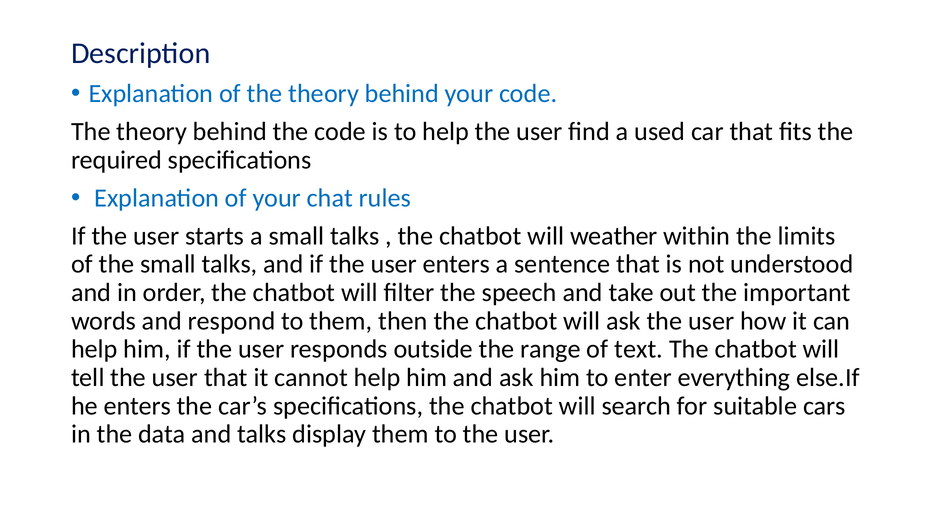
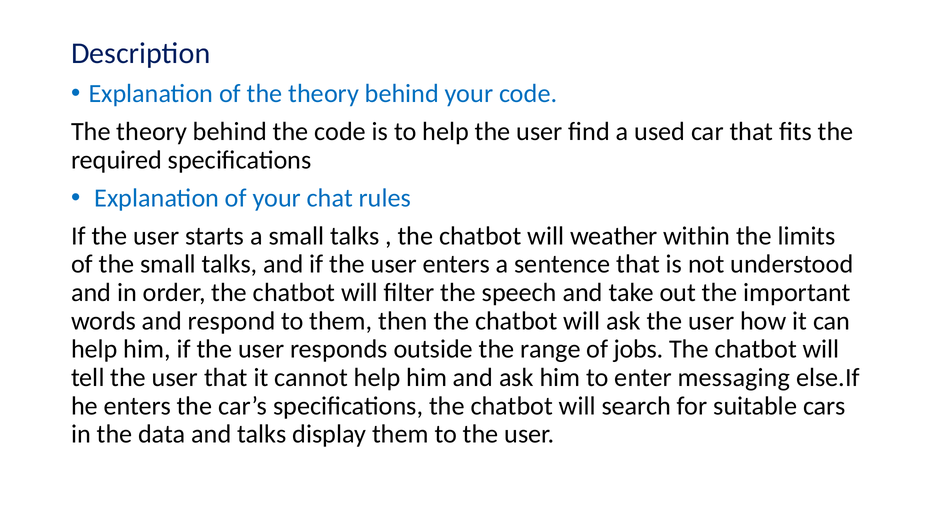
text: text -> jobs
everything: everything -> messaging
